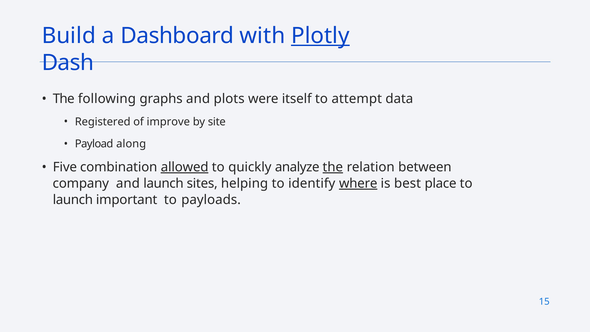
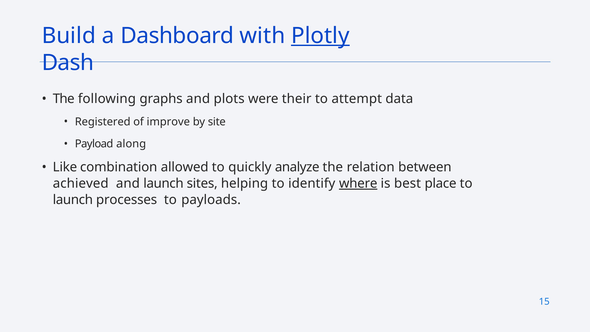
itself: itself -> their
Five: Five -> Like
allowed underline: present -> none
the at (333, 167) underline: present -> none
company: company -> achieved
important: important -> processes
